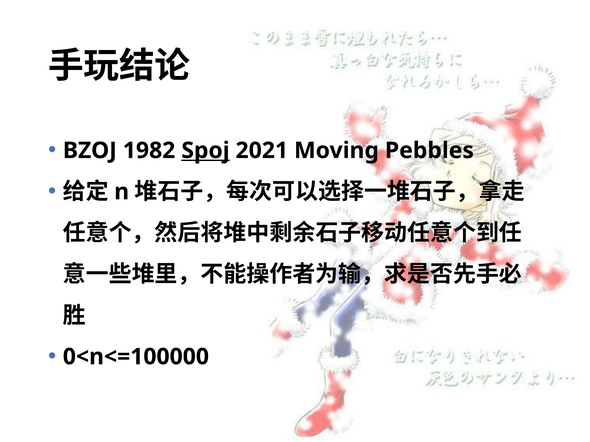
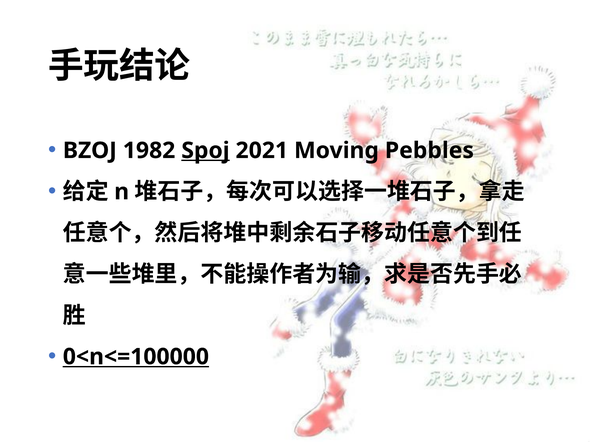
0<n<=100000 underline: none -> present
